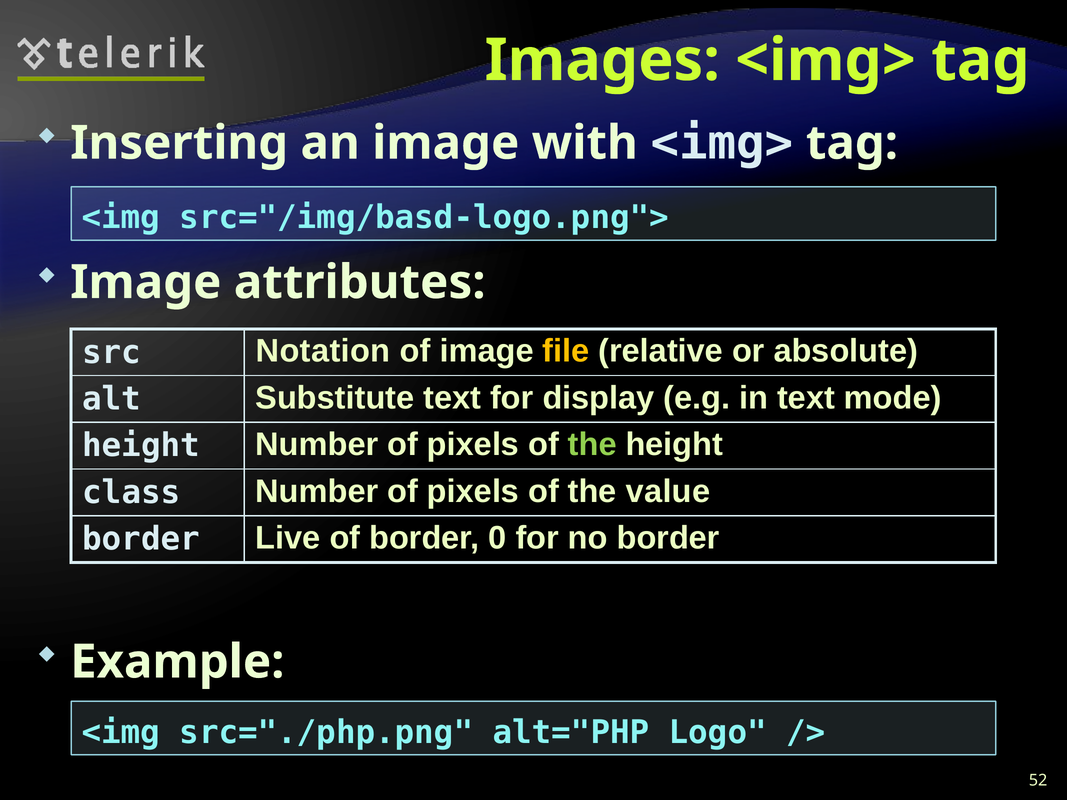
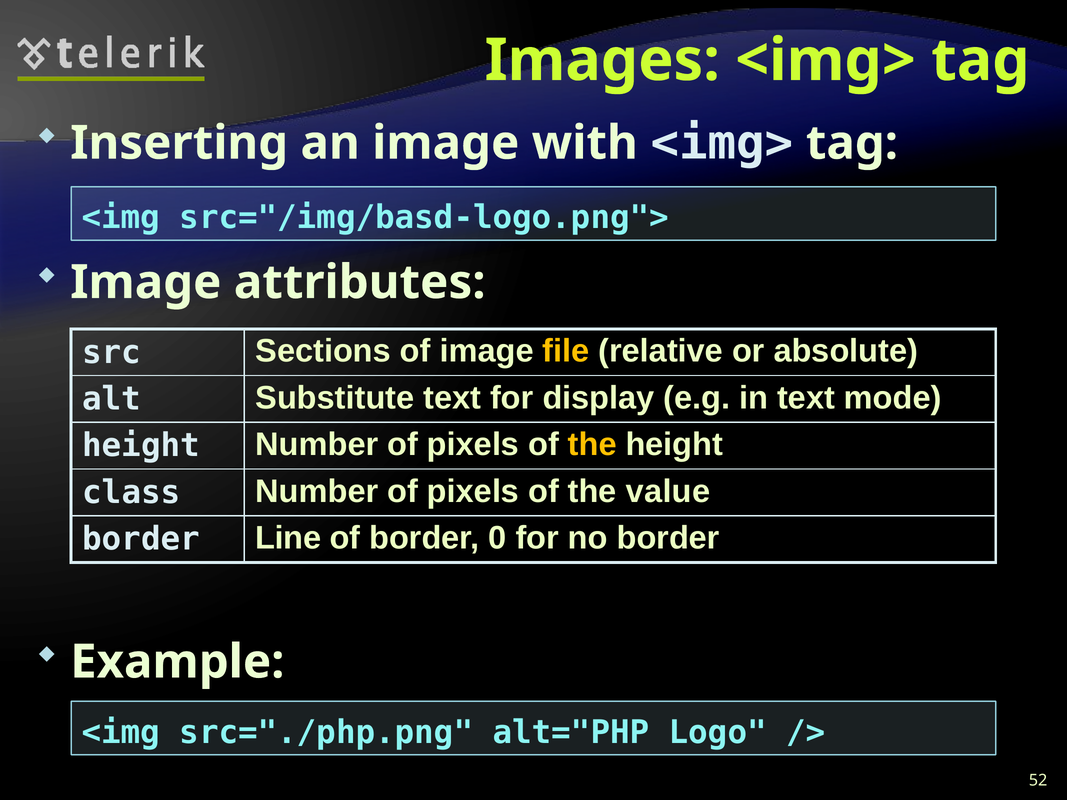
Notation: Notation -> Sections
the at (592, 445) colour: light green -> yellow
Live: Live -> Line
